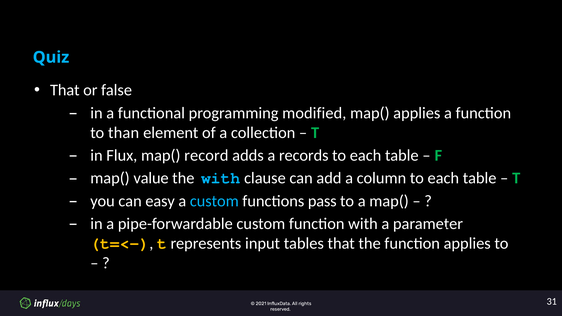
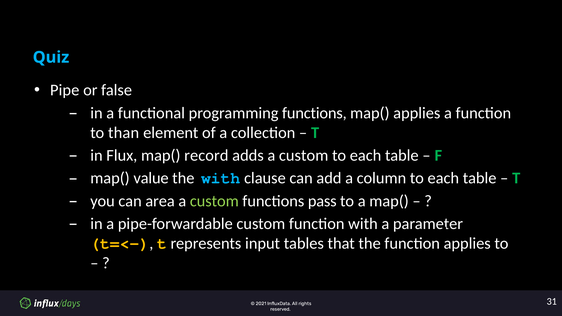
That at (65, 90): That -> Pipe
programming modified: modified -> functions
adds a records: records -> custom
easy: easy -> area
custom at (214, 201) colour: light blue -> light green
